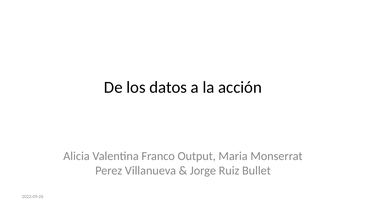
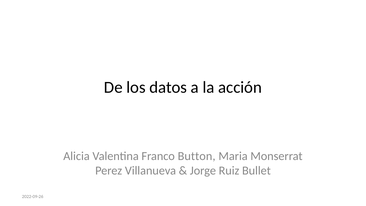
Output: Output -> Button
